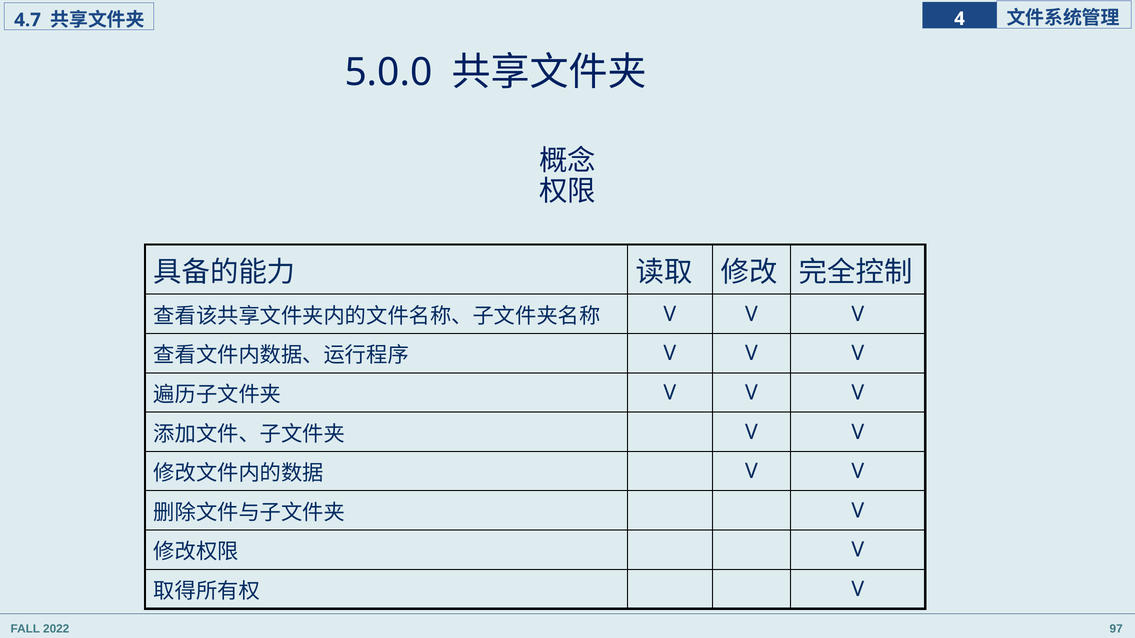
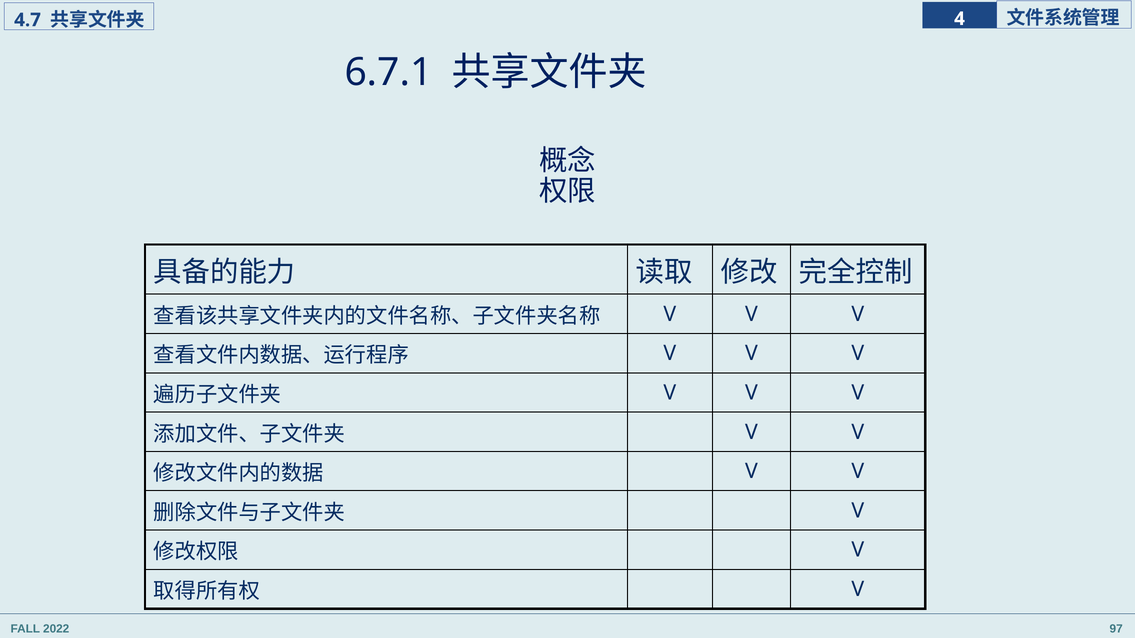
5.0.0: 5.0.0 -> 6.7.1
